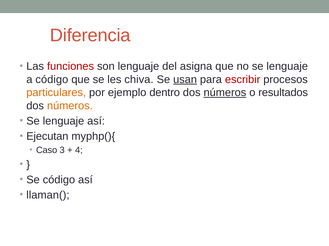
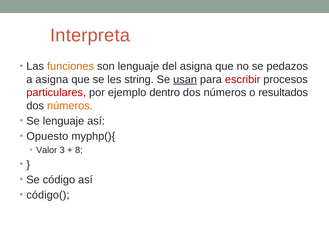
Diferencia: Diferencia -> Interpreta
funciones colour: red -> orange
no se lenguaje: lenguaje -> pedazos
a código: código -> asigna
chiva: chiva -> string
particulares colour: orange -> red
números at (225, 93) underline: present -> none
Ejecutan: Ejecutan -> Opuesto
Caso: Caso -> Valor
4: 4 -> 8
llaman(: llaman( -> código(
